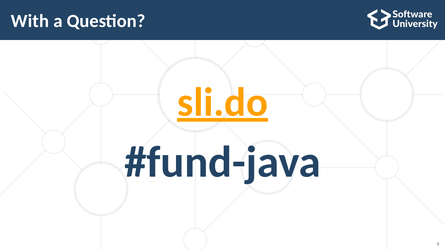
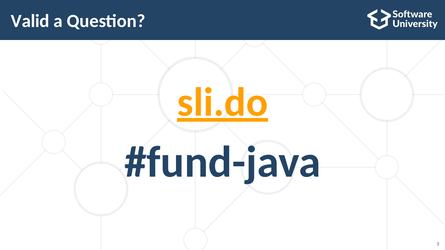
With: With -> Valid
